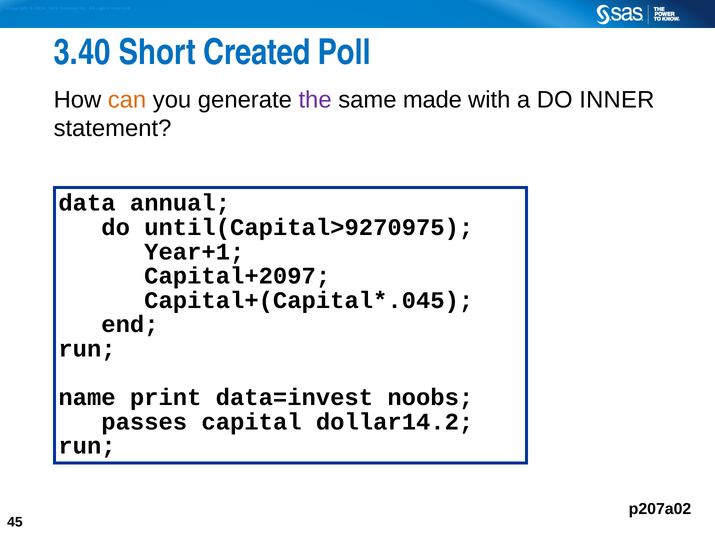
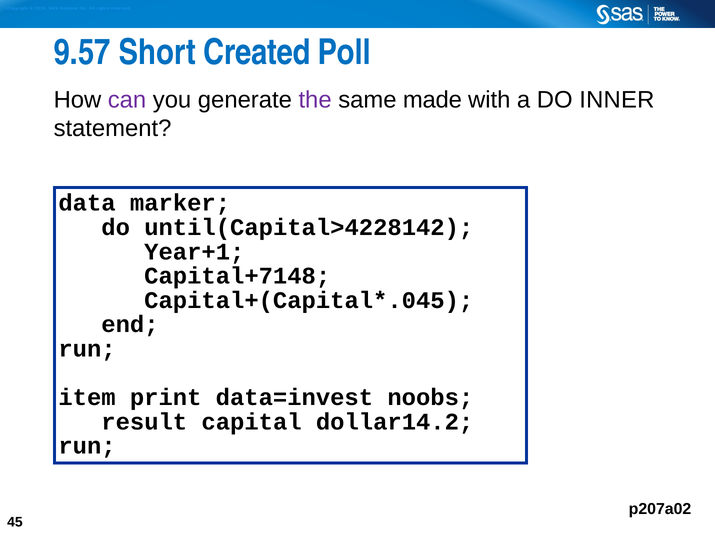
3.40: 3.40 -> 9.57
can colour: orange -> purple
annual: annual -> marker
until(Capital>9270975: until(Capital>9270975 -> until(Capital>4228142
Capital+2097: Capital+2097 -> Capital+7148
name: name -> item
passes: passes -> result
